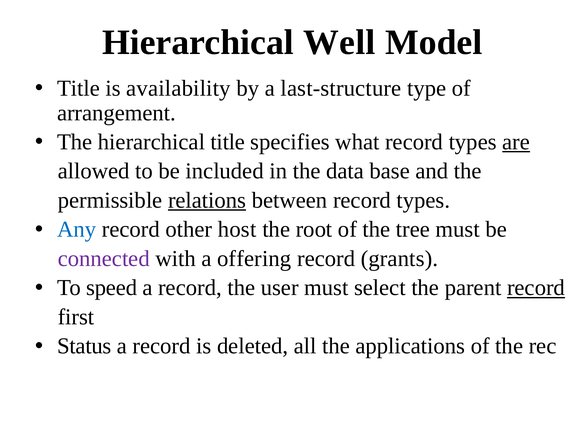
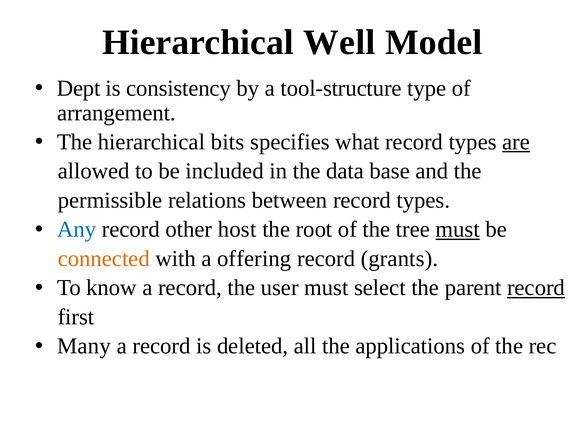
Title at (78, 88): Title -> Dept
availability: availability -> consistency
last-structure: last-structure -> tool-structure
hierarchical title: title -> bits
relations underline: present -> none
must at (458, 229) underline: none -> present
connected colour: purple -> orange
speed: speed -> know
Status: Status -> Many
